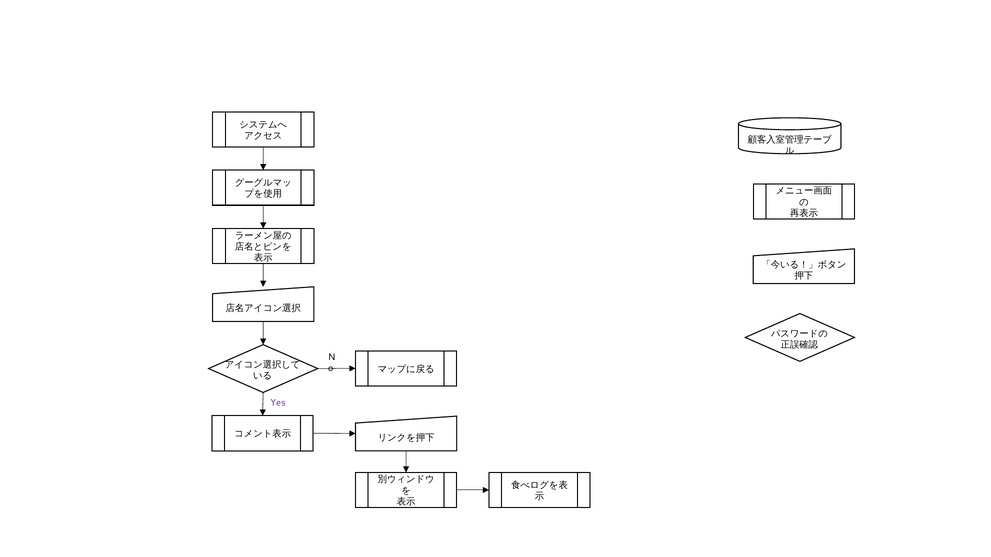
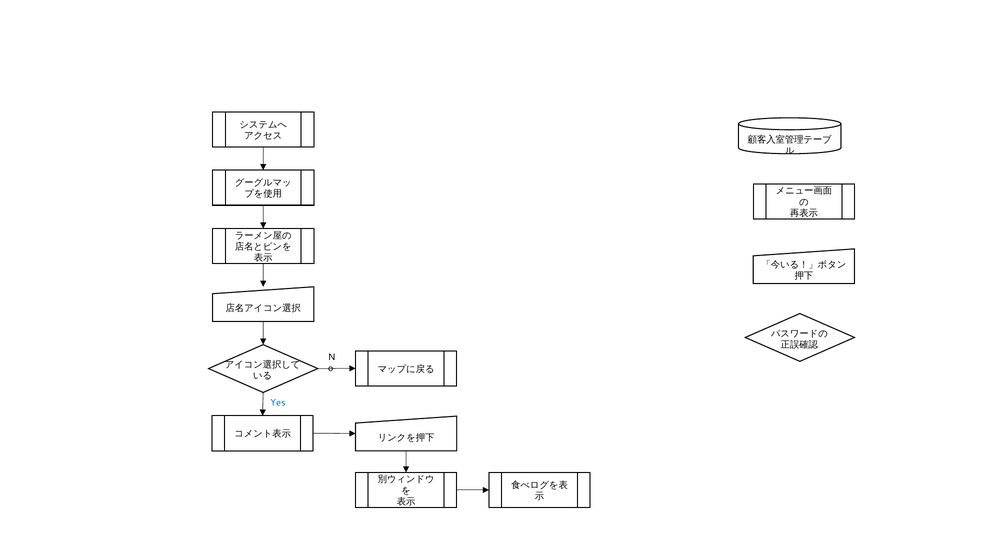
Yes colour: purple -> blue
